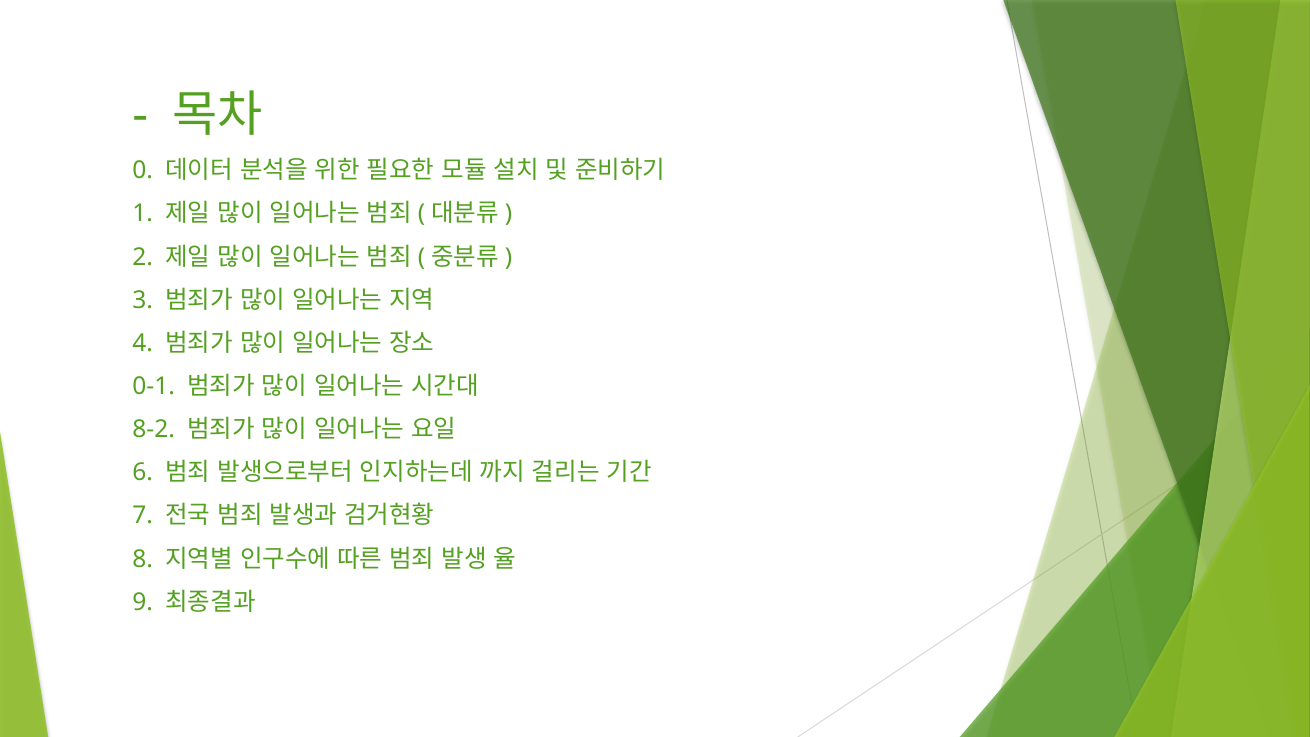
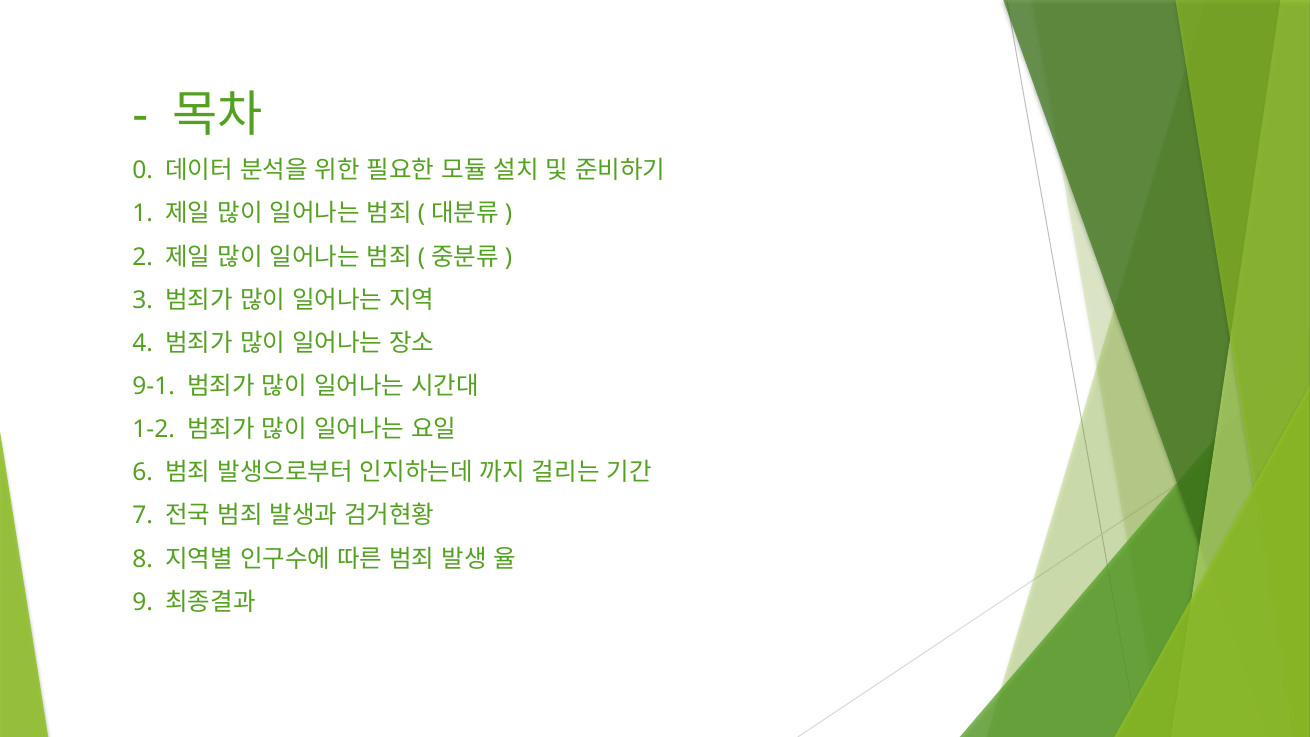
0-1: 0-1 -> 9-1
8-2: 8-2 -> 1-2
